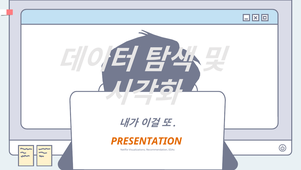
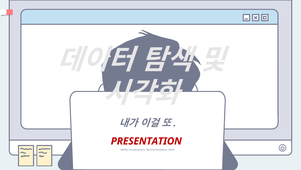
PRESENTATION colour: orange -> red
